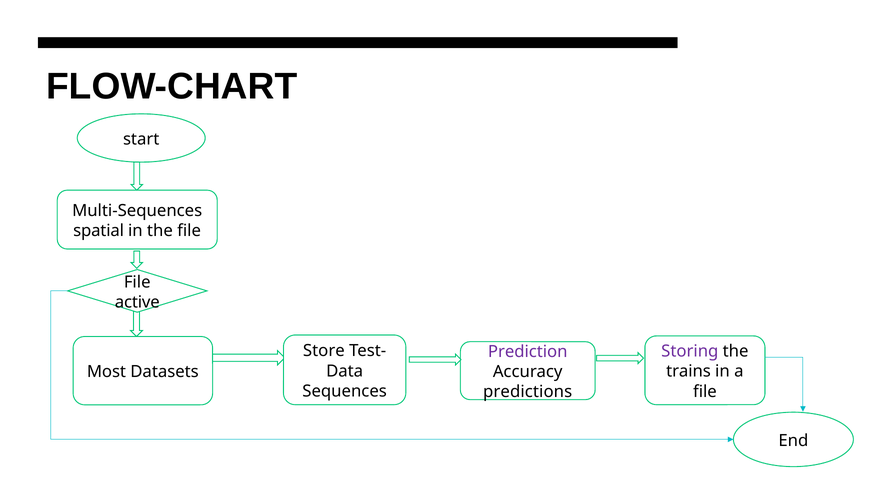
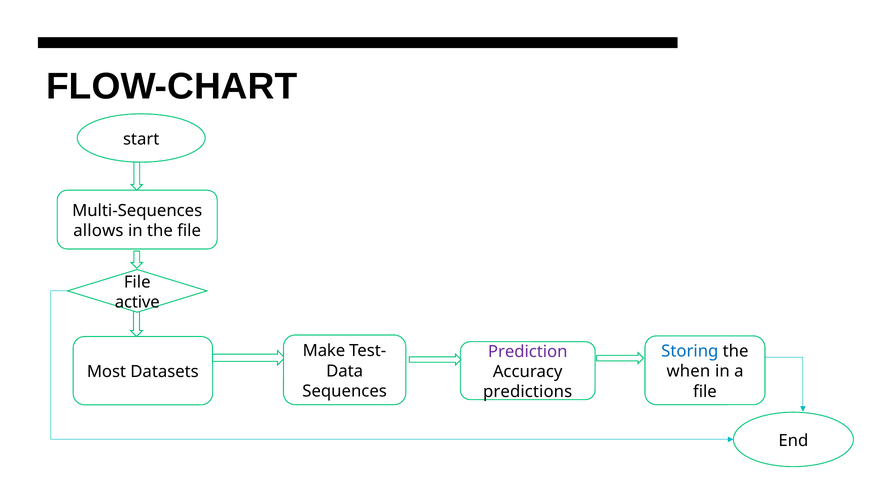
spatial: spatial -> allows
Store: Store -> Make
Storing colour: purple -> blue
trains: trains -> when
